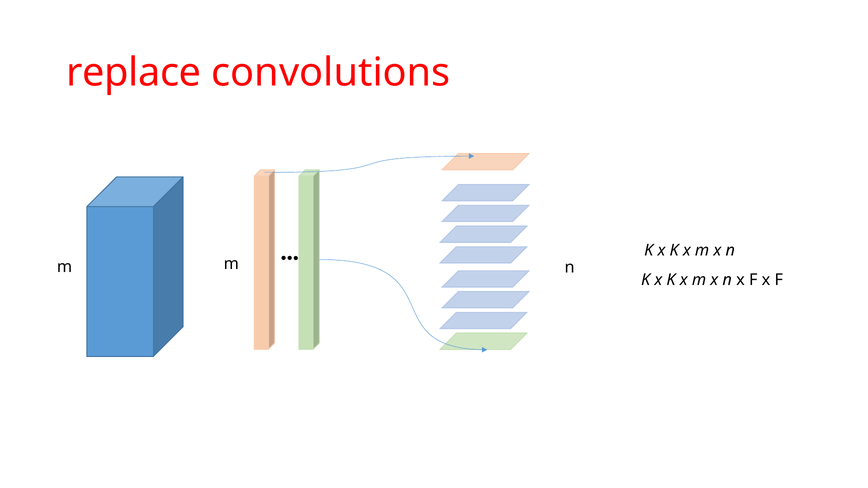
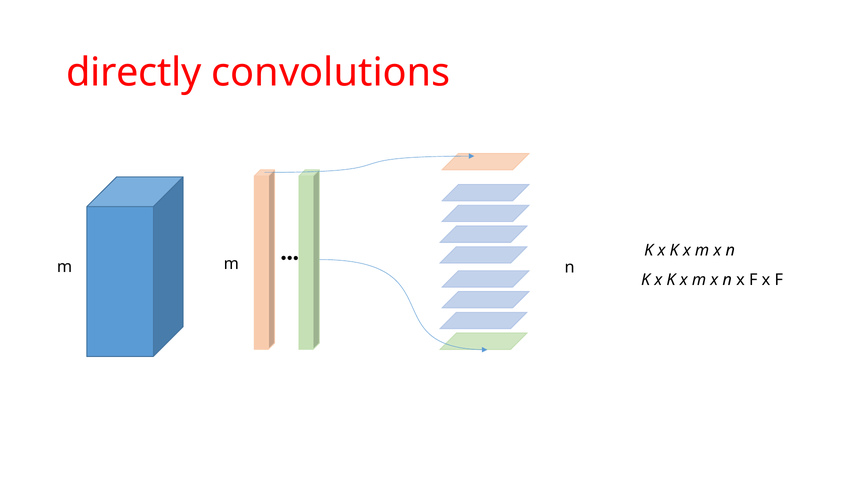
replace: replace -> directly
